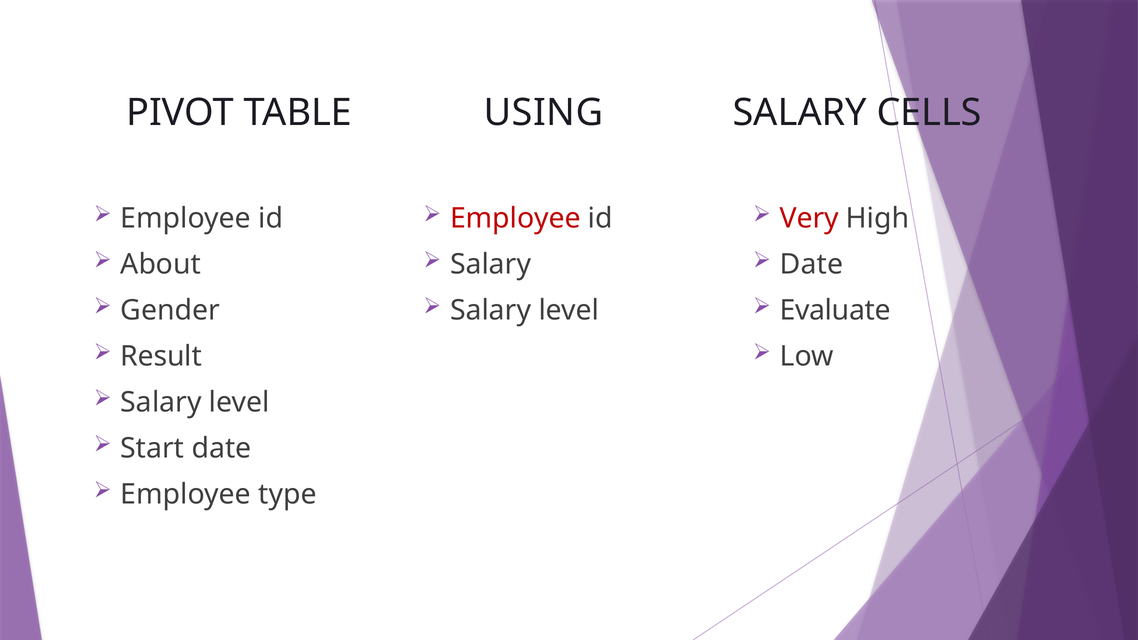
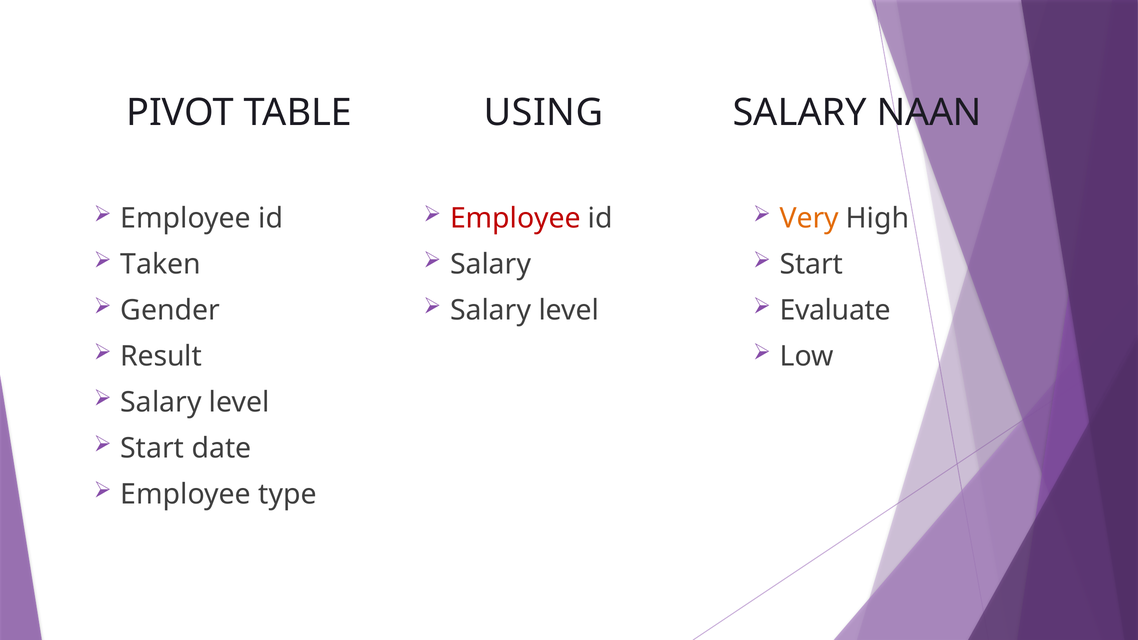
CELLS: CELLS -> NAAN
Very colour: red -> orange
About: About -> Taken
Date at (811, 264): Date -> Start
